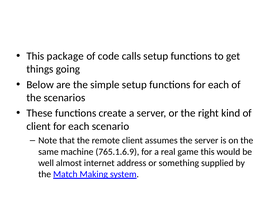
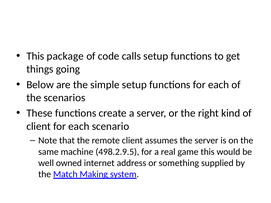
765.1.6.9: 765.1.6.9 -> 498.2.9.5
almost: almost -> owned
